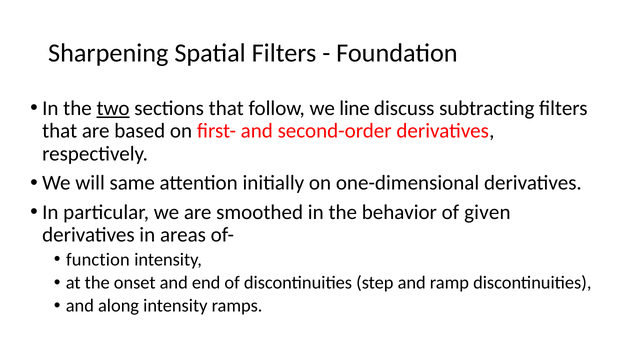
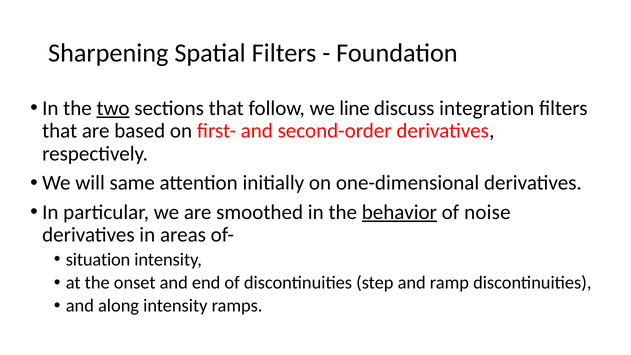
subtracting: subtracting -> integration
behavior underline: none -> present
given: given -> noise
function: function -> situation
